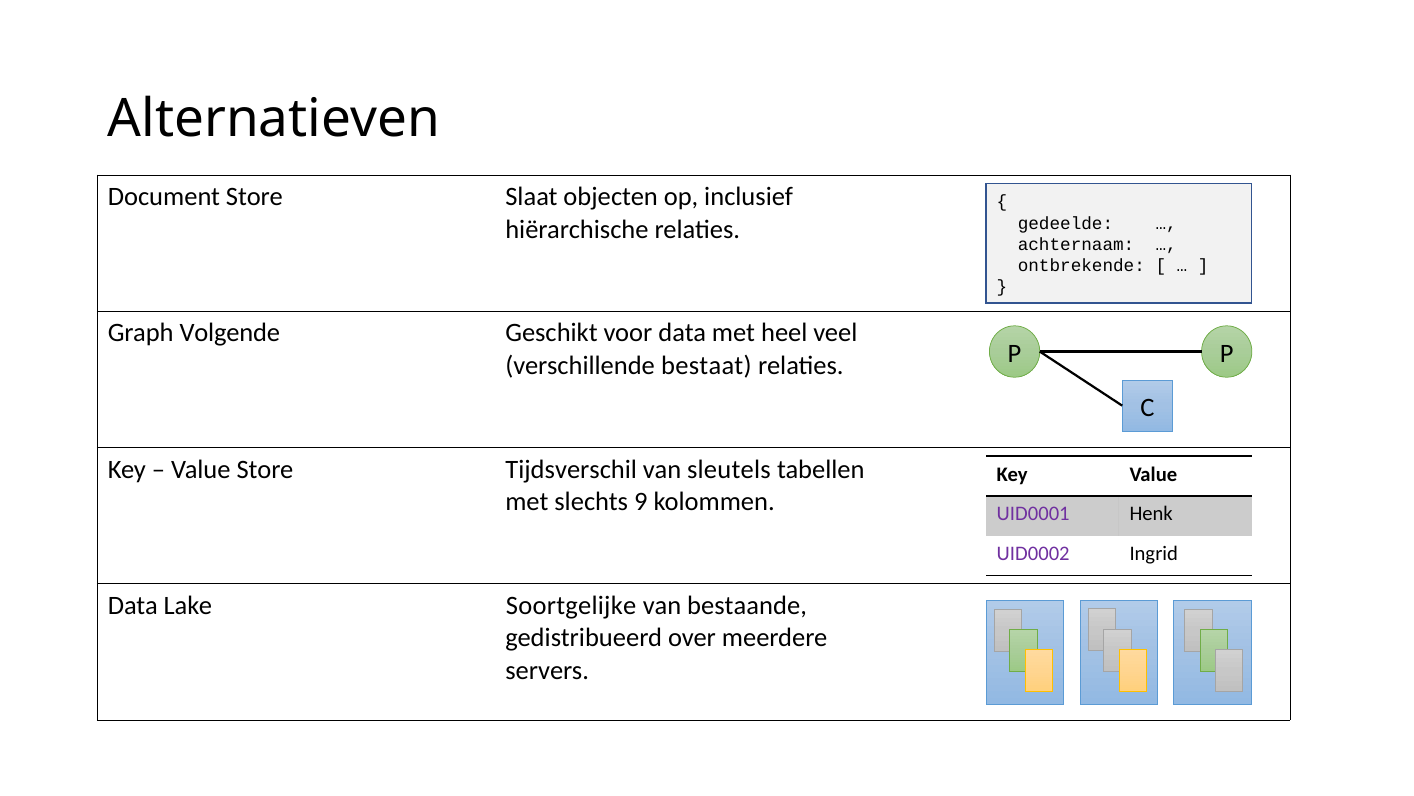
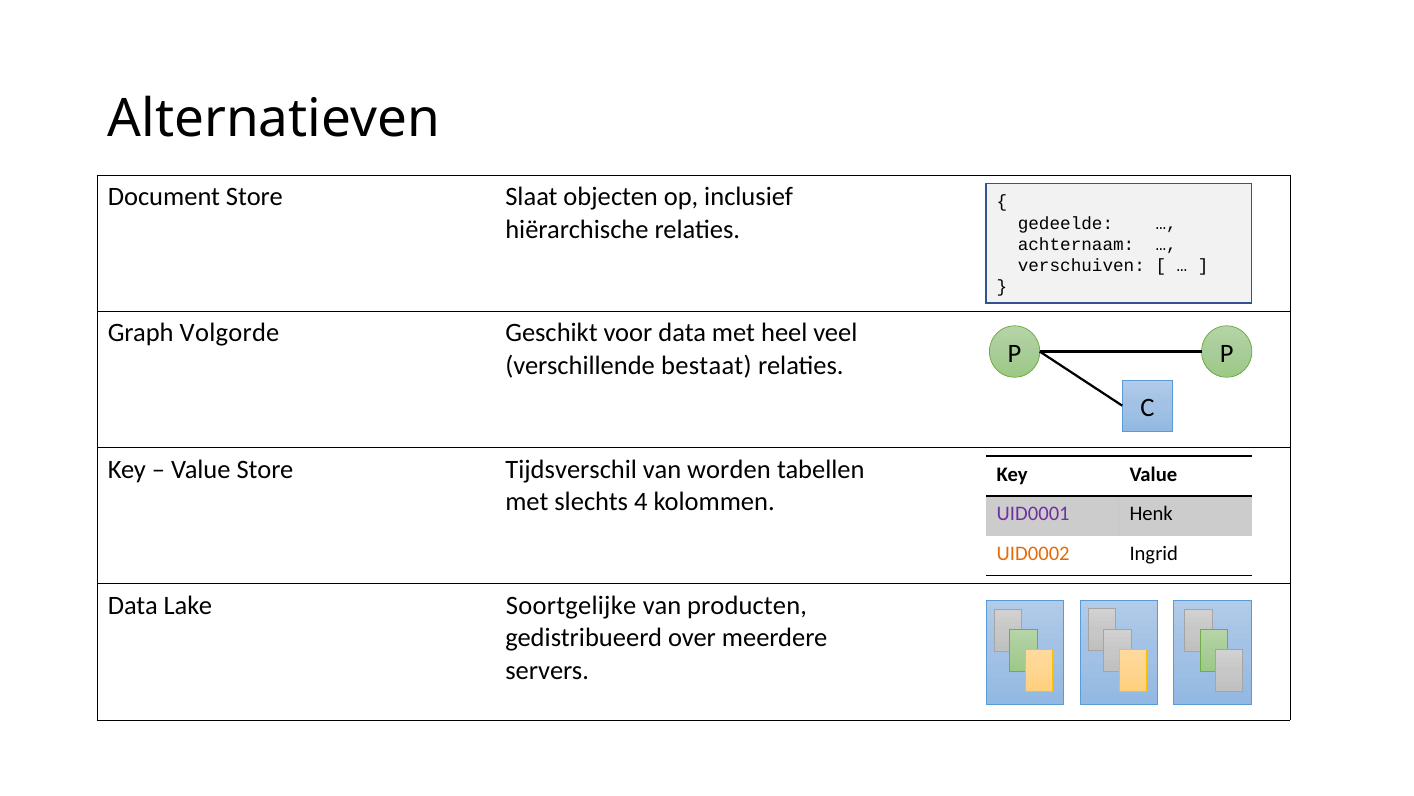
ontbrekende: ontbrekende -> verschuiven
Volgende: Volgende -> Volgorde
sleutels: sleutels -> worden
9: 9 -> 4
UID0002 colour: purple -> orange
bestaande: bestaande -> producten
